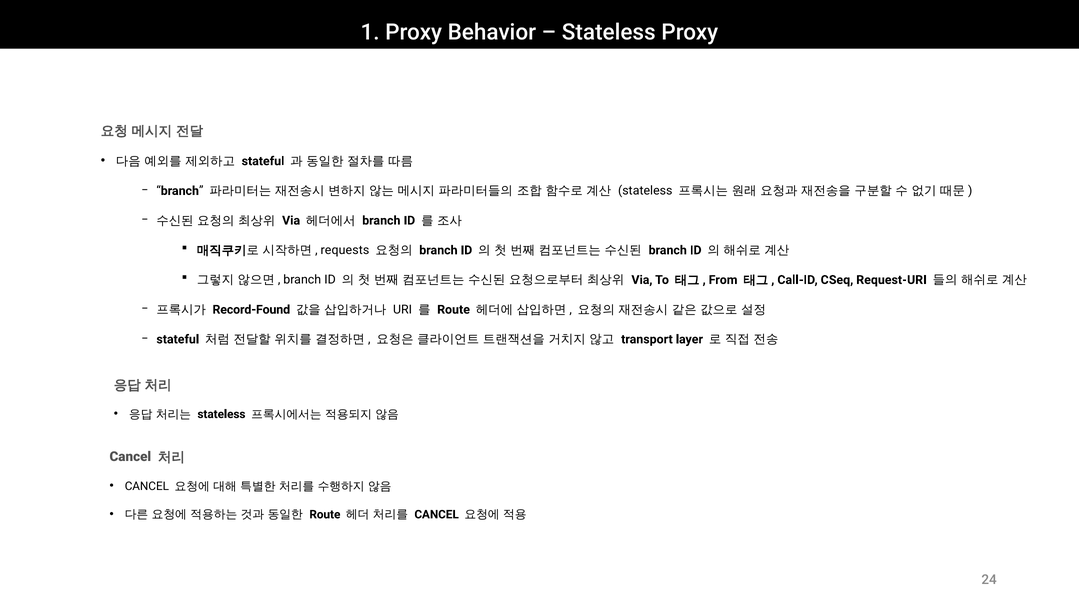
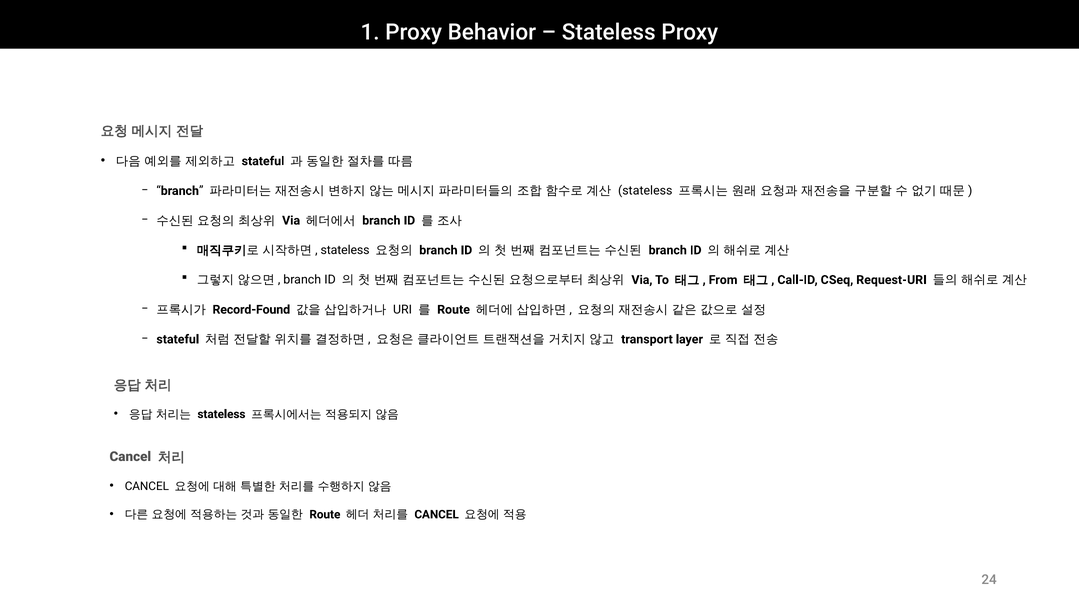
requests at (345, 250): requests -> stateless
